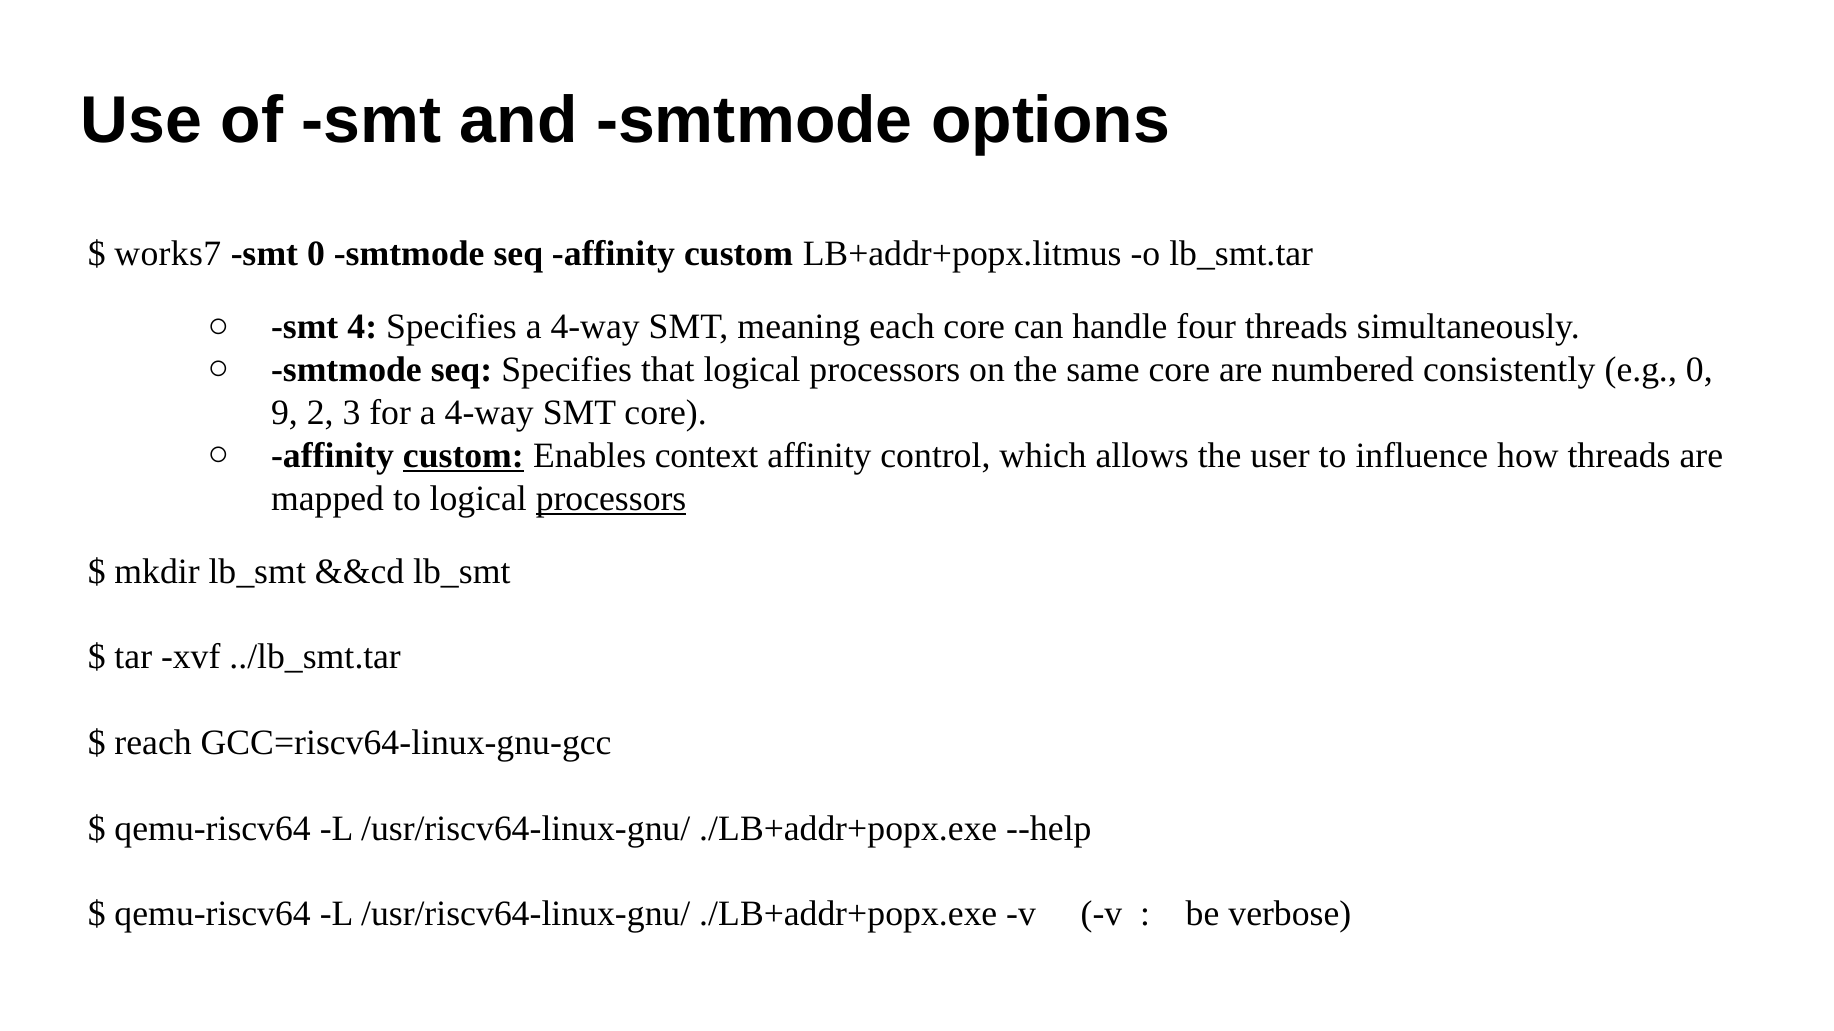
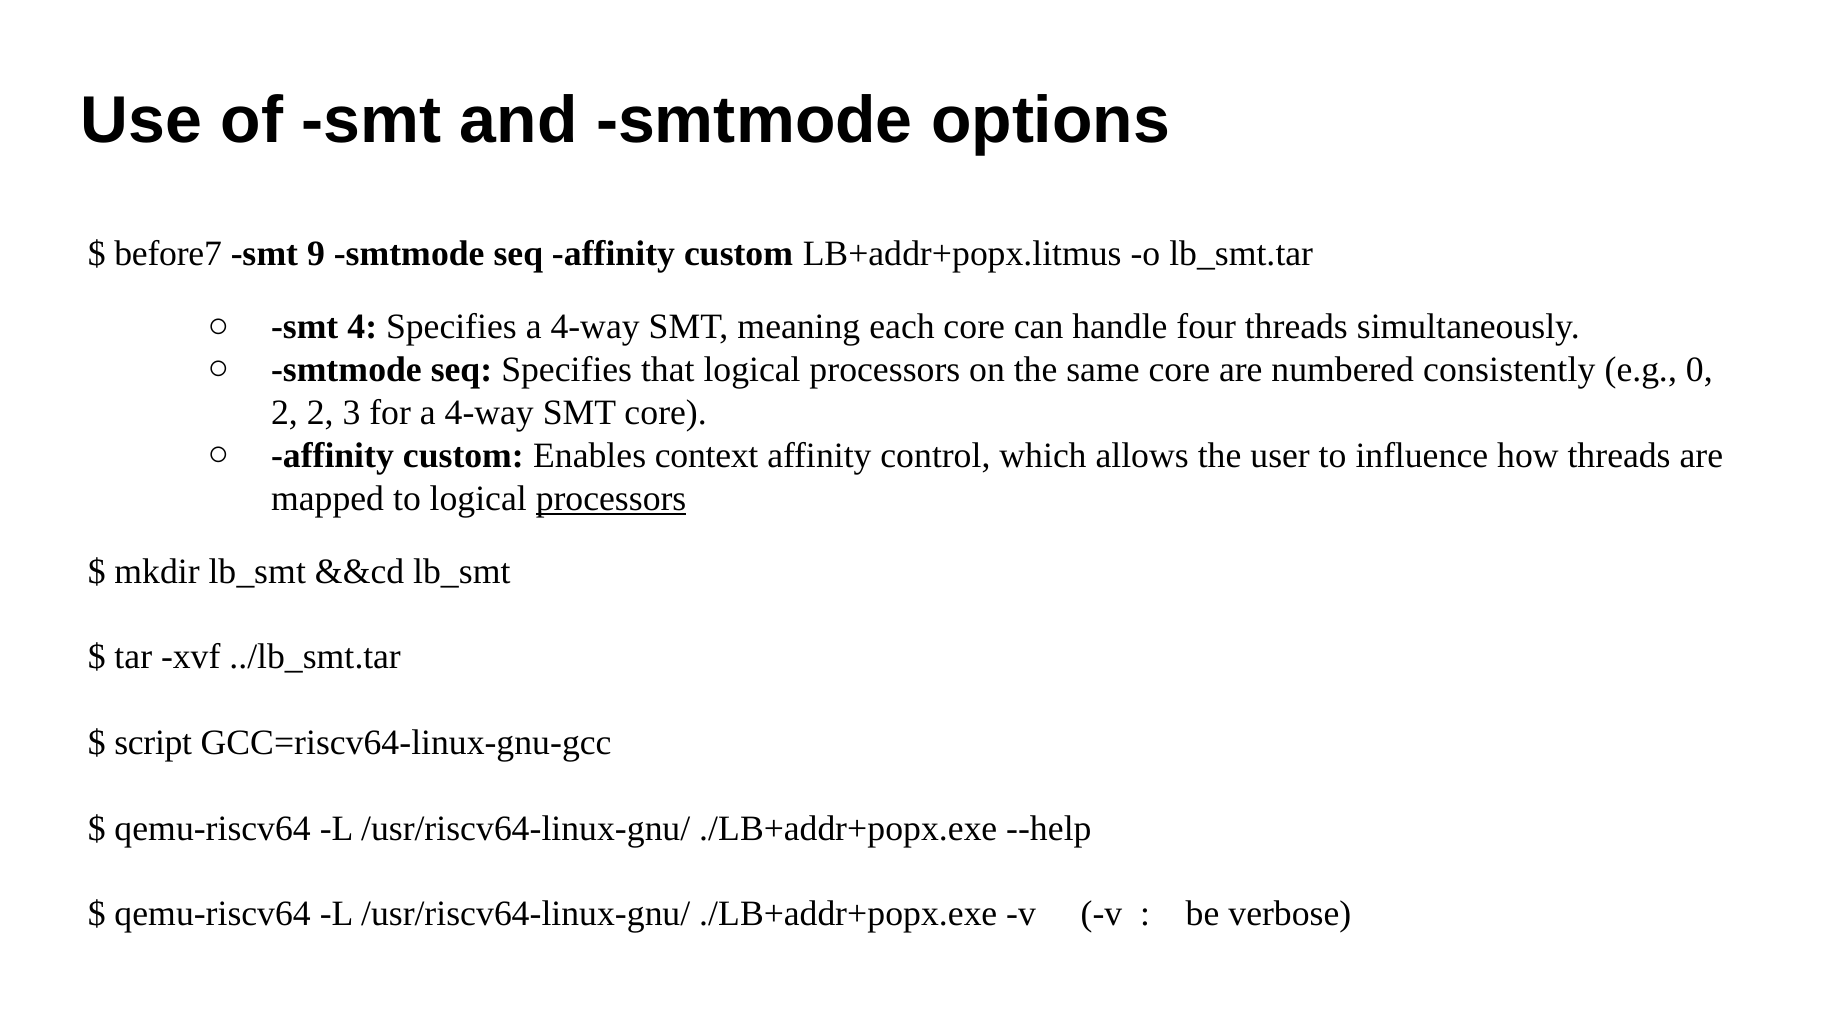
works7: works7 -> before7
smt 0: 0 -> 9
9 at (285, 413): 9 -> 2
custom at (463, 456) underline: present -> none
reach: reach -> script
